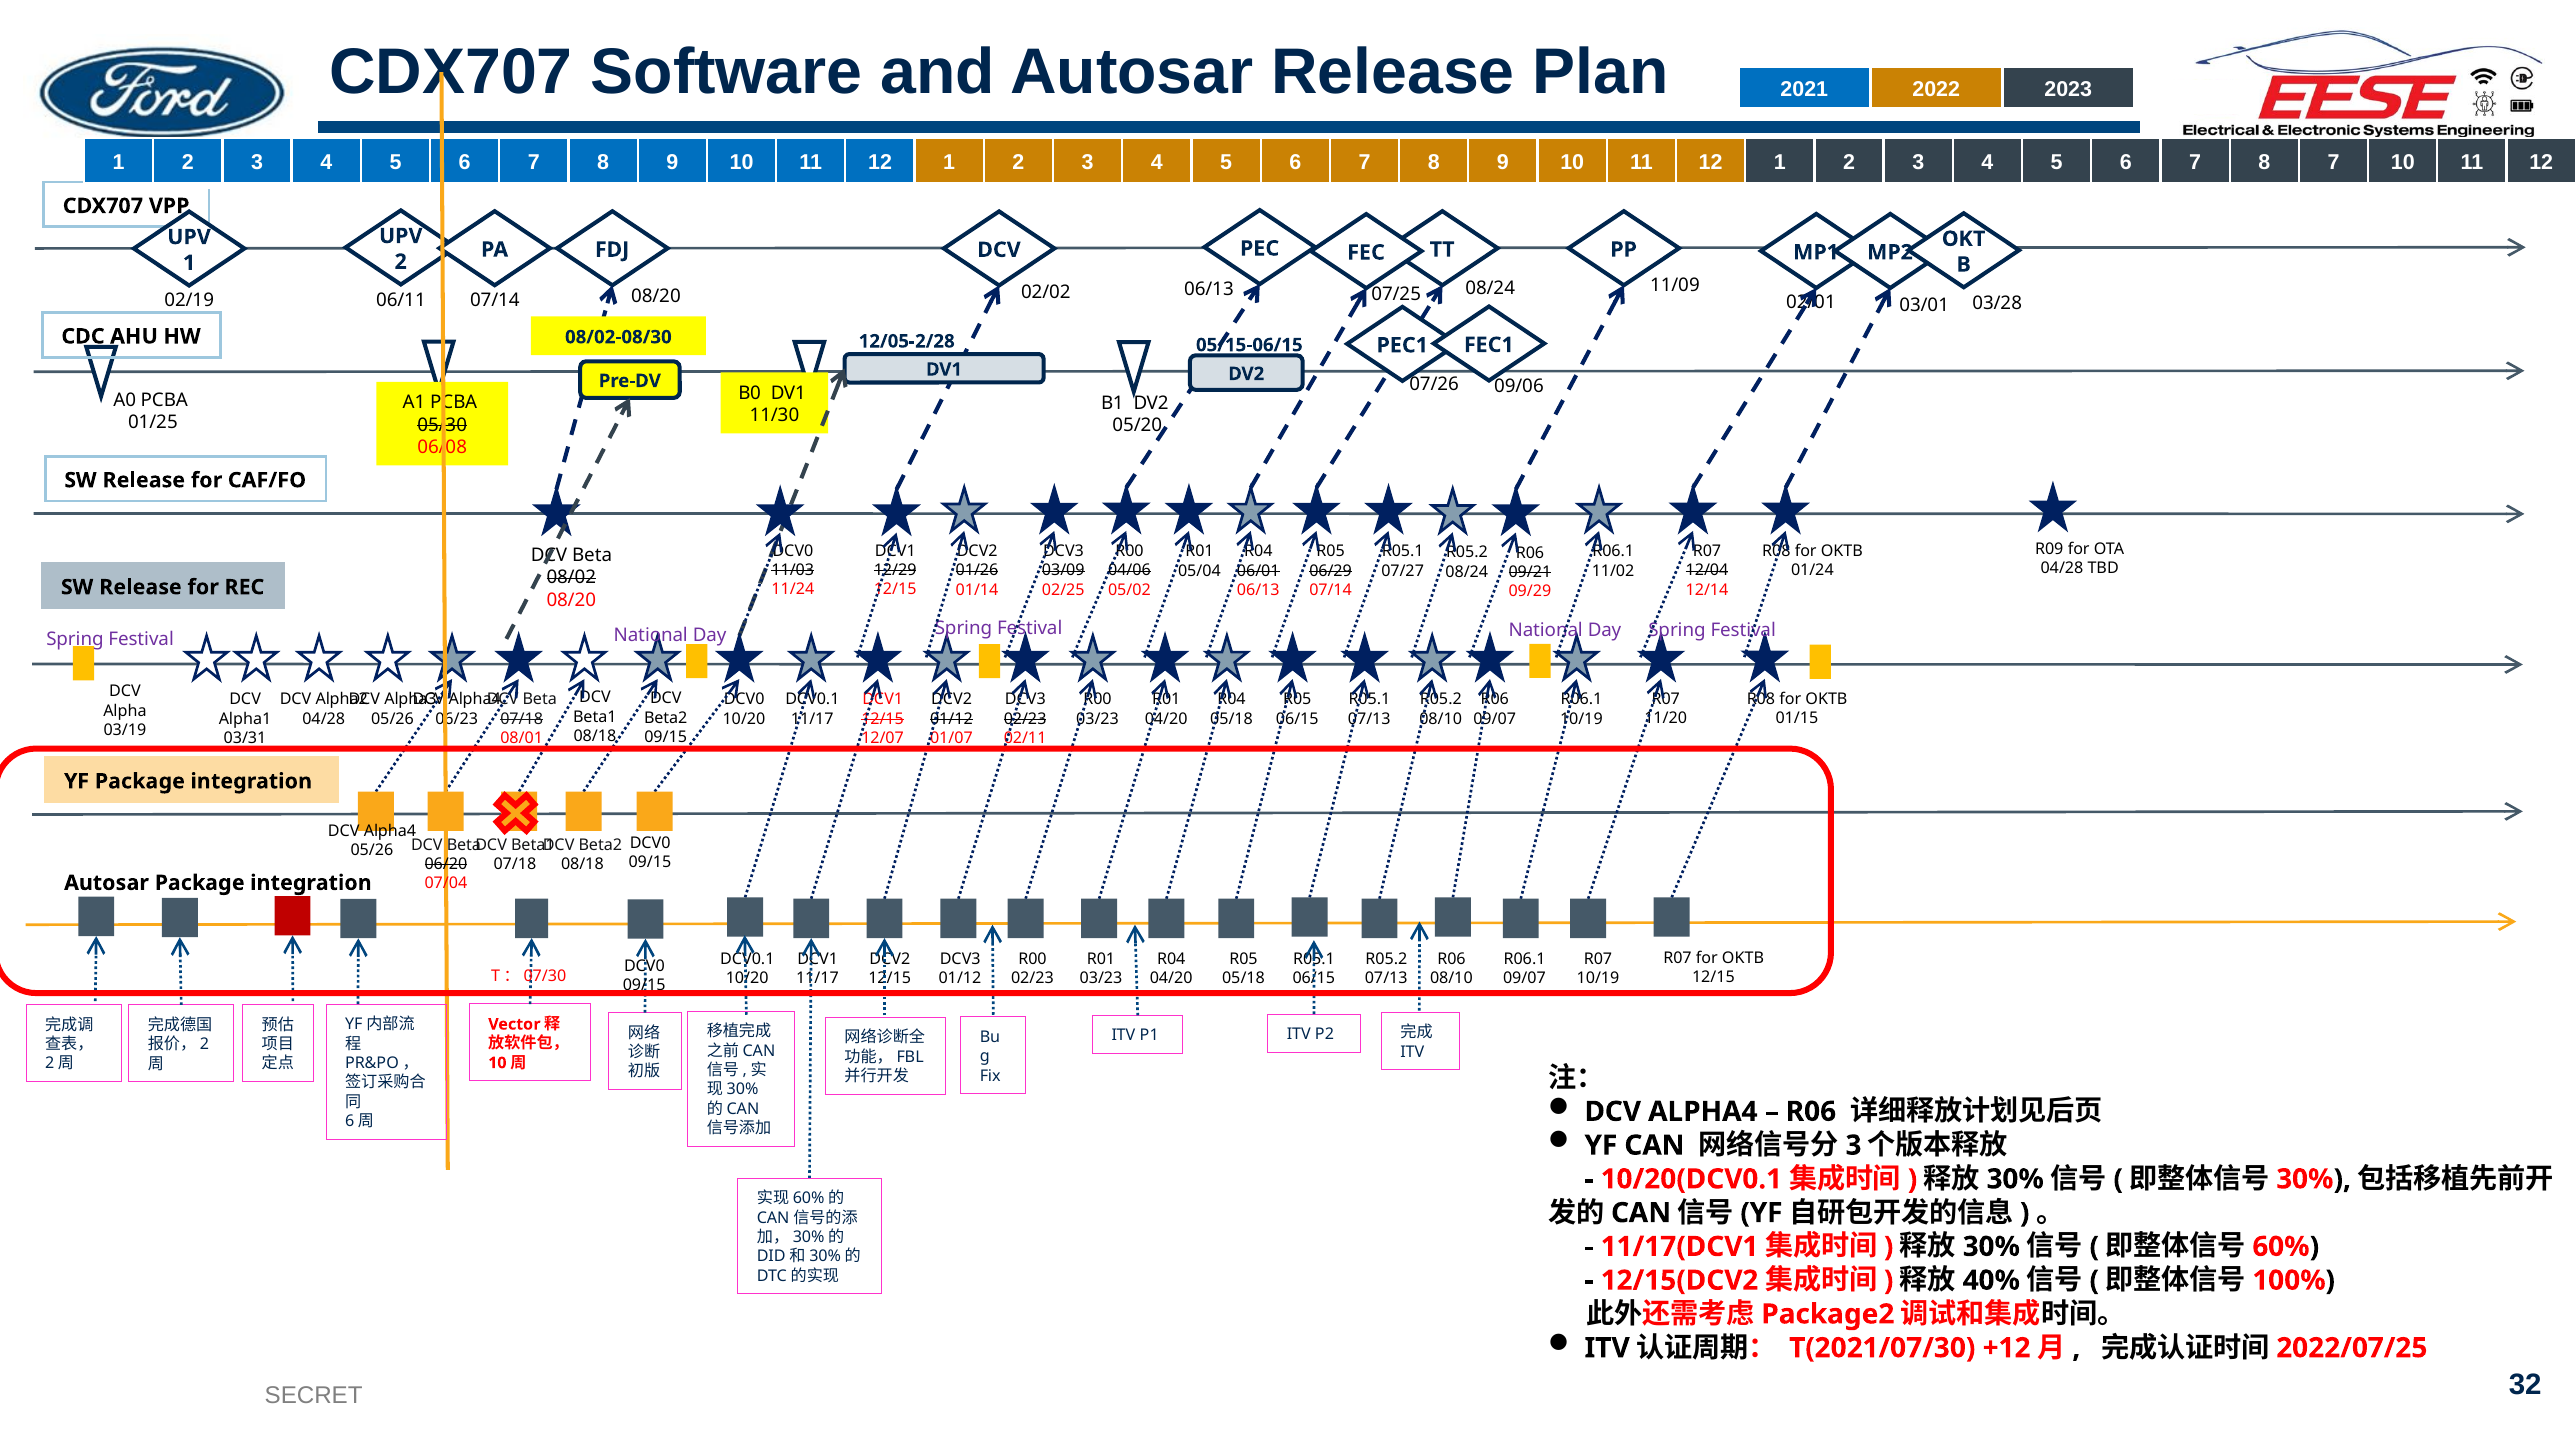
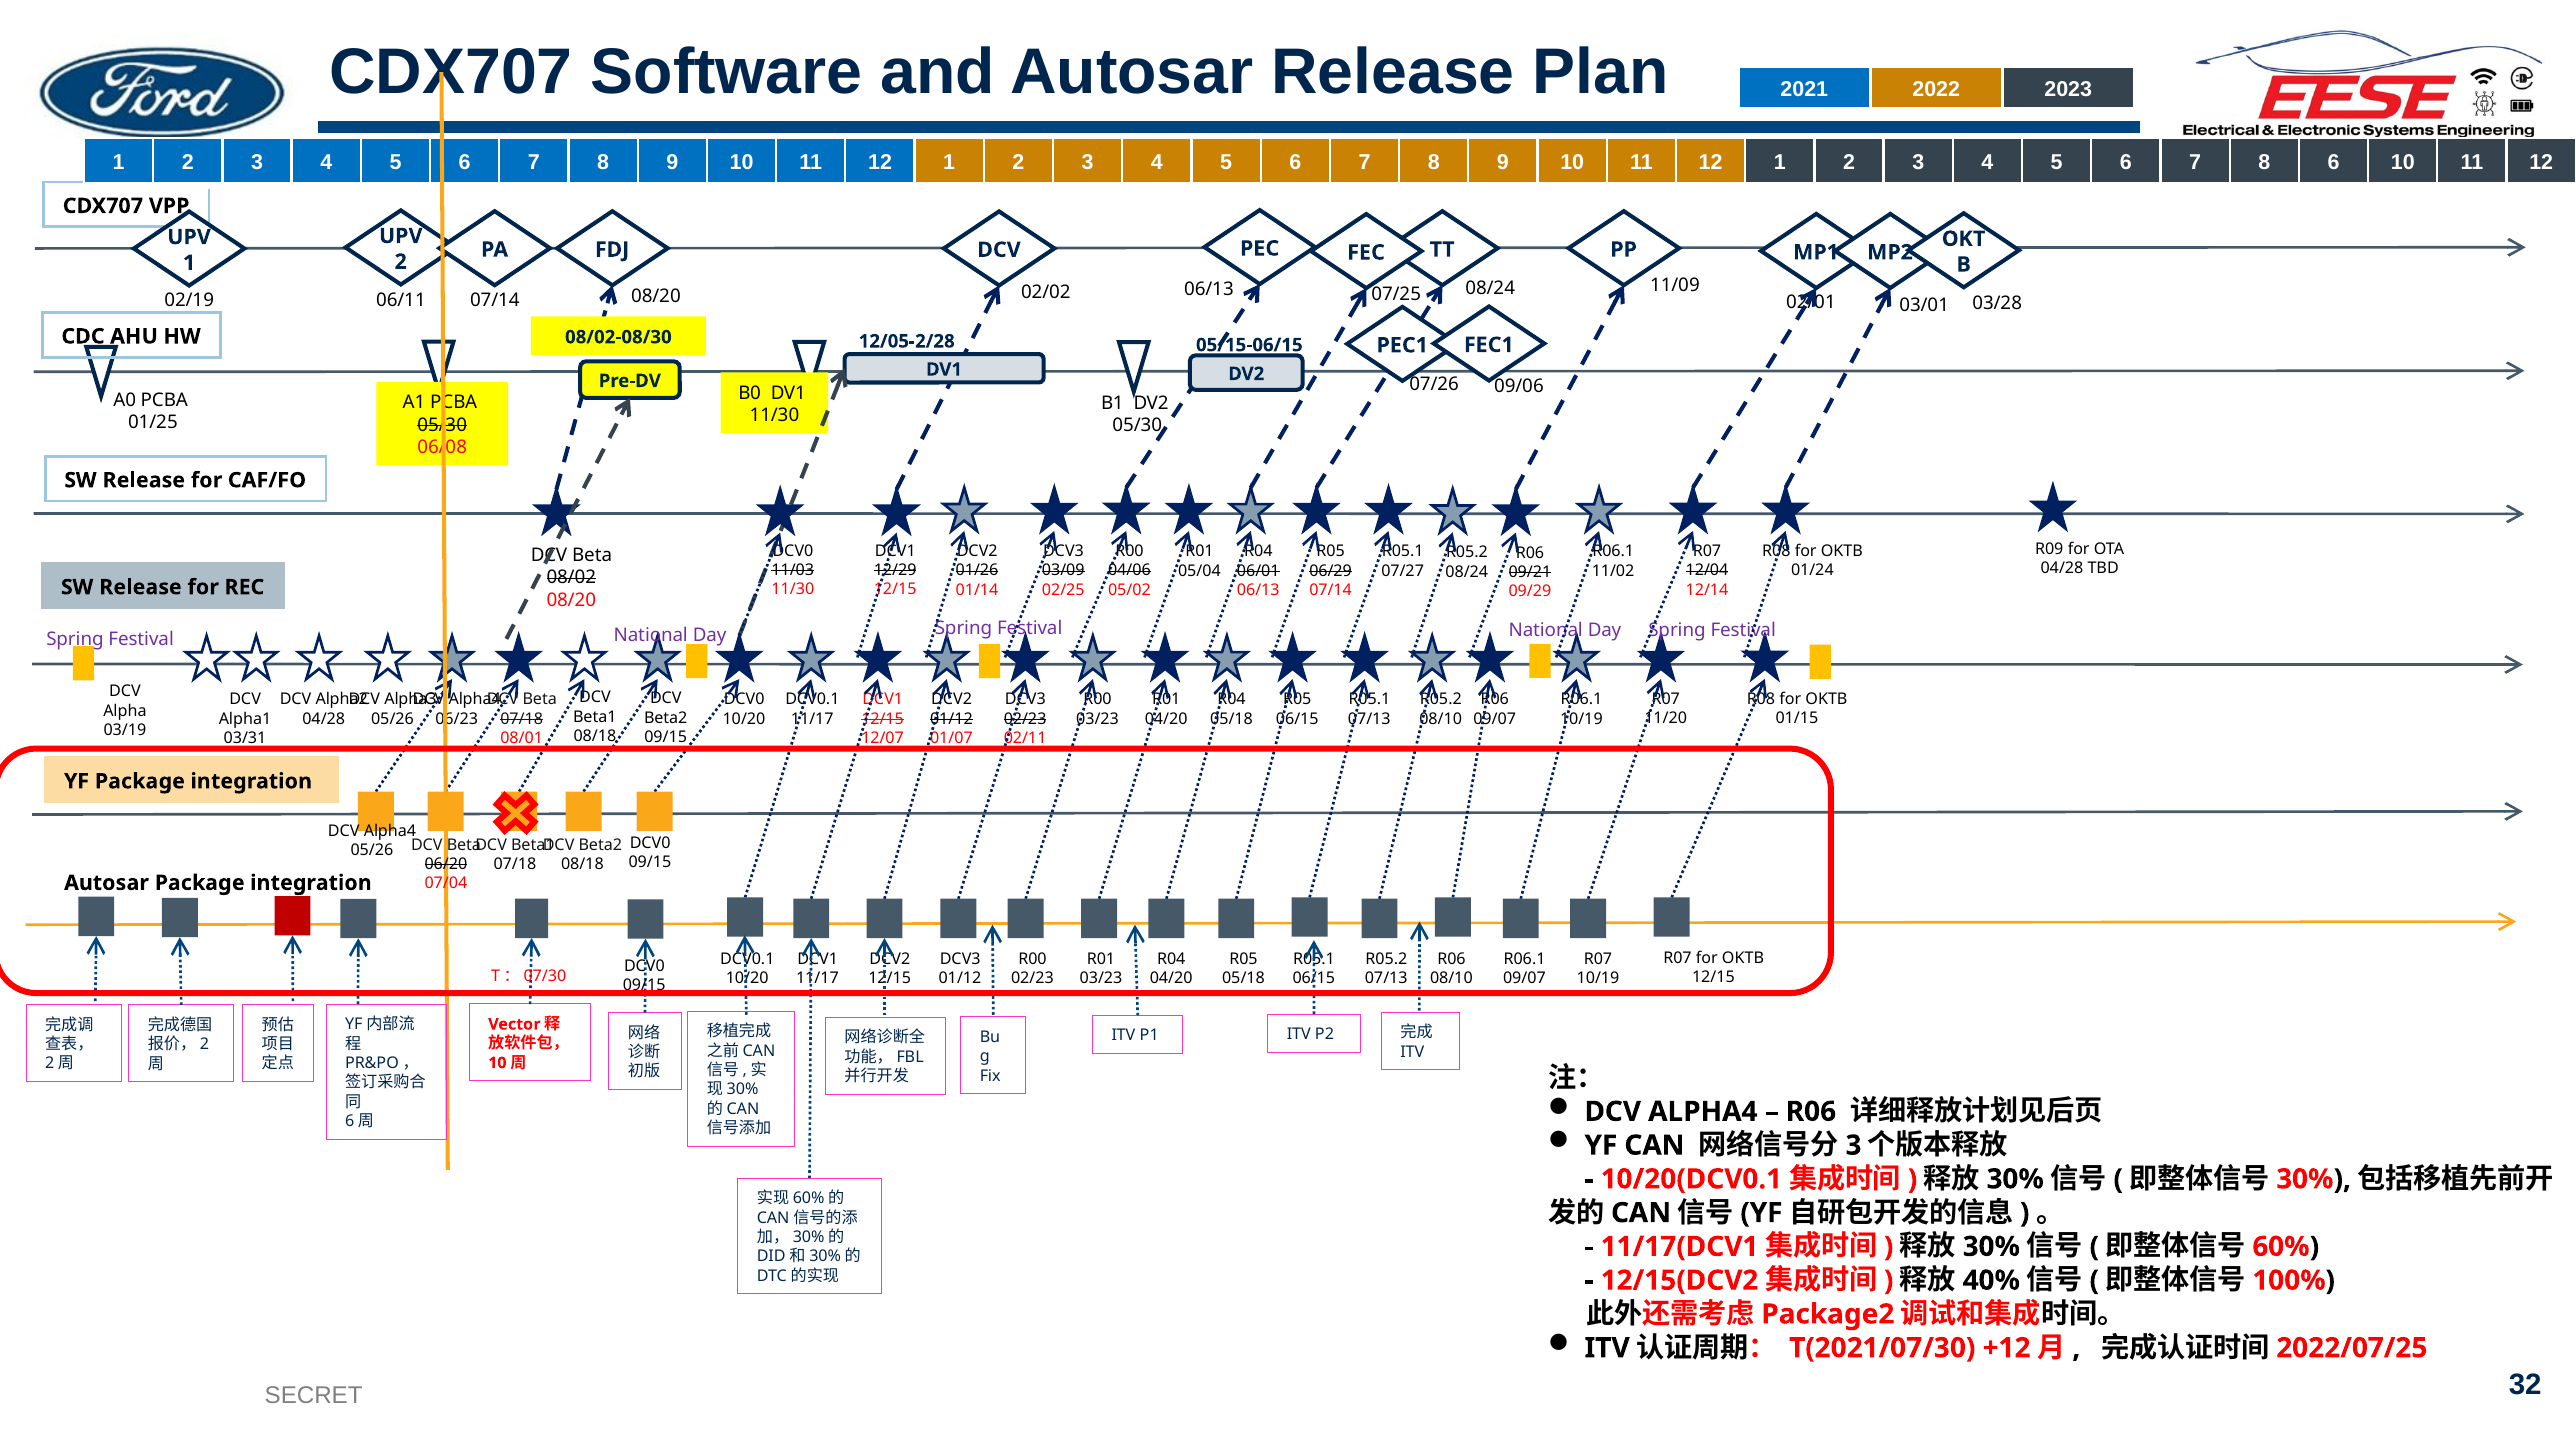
8 7: 7 -> 6
05/20 at (1137, 425): 05/20 -> 05/30
11/24 at (793, 589): 11/24 -> 11/30
